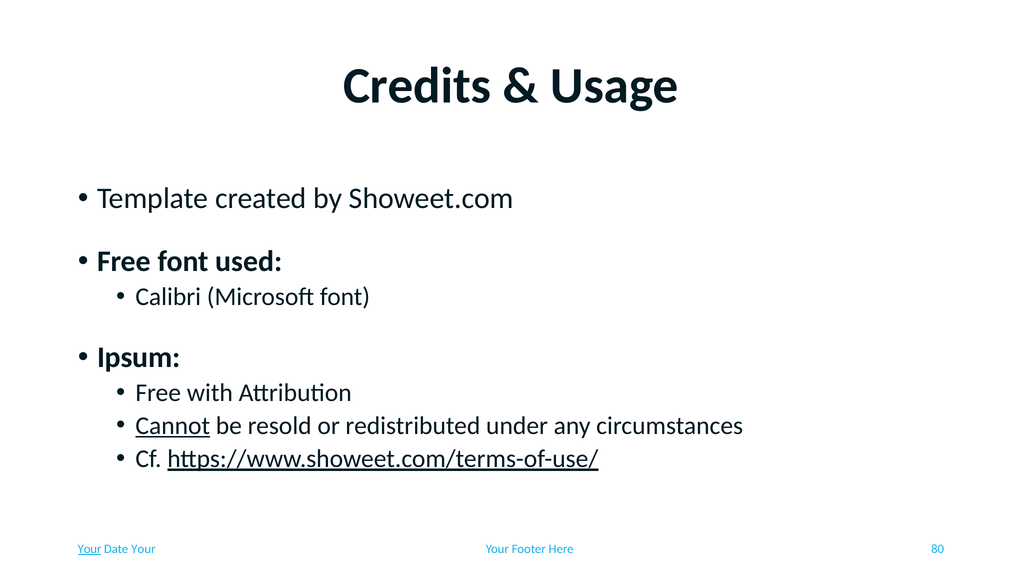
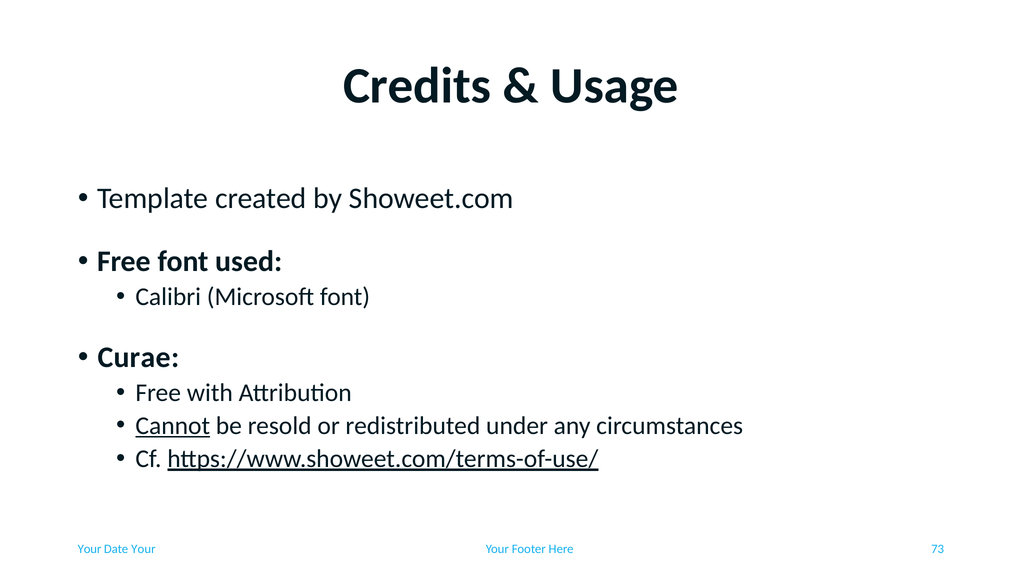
Ipsum: Ipsum -> Curae
80: 80 -> 73
Your at (90, 549) underline: present -> none
